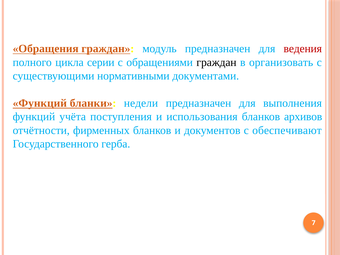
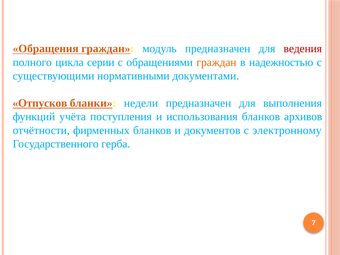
граждан at (216, 62) colour: black -> orange
организовать: организовать -> надежностью
Функций at (40, 103): Функций -> Отпусков
обеспечивают: обеспечивают -> электронному
